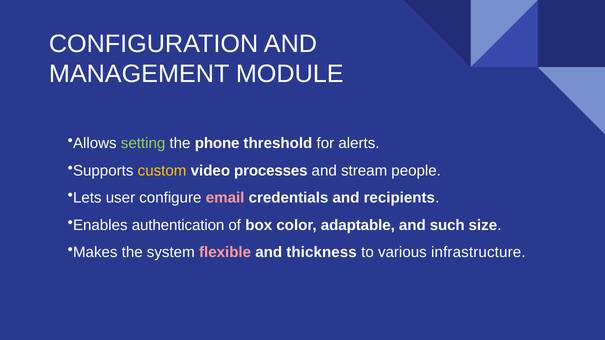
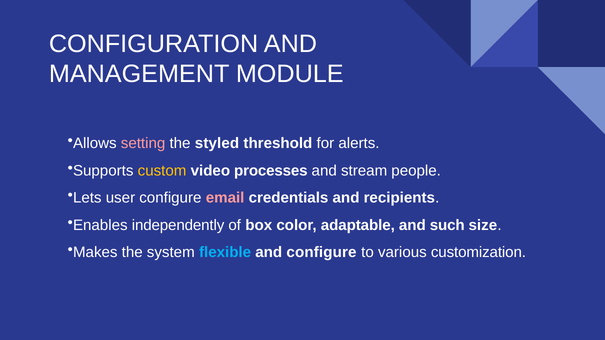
setting colour: light green -> pink
phone: phone -> styled
authentication: authentication -> independently
flexible colour: pink -> light blue
and thickness: thickness -> configure
infrastructure: infrastructure -> customization
